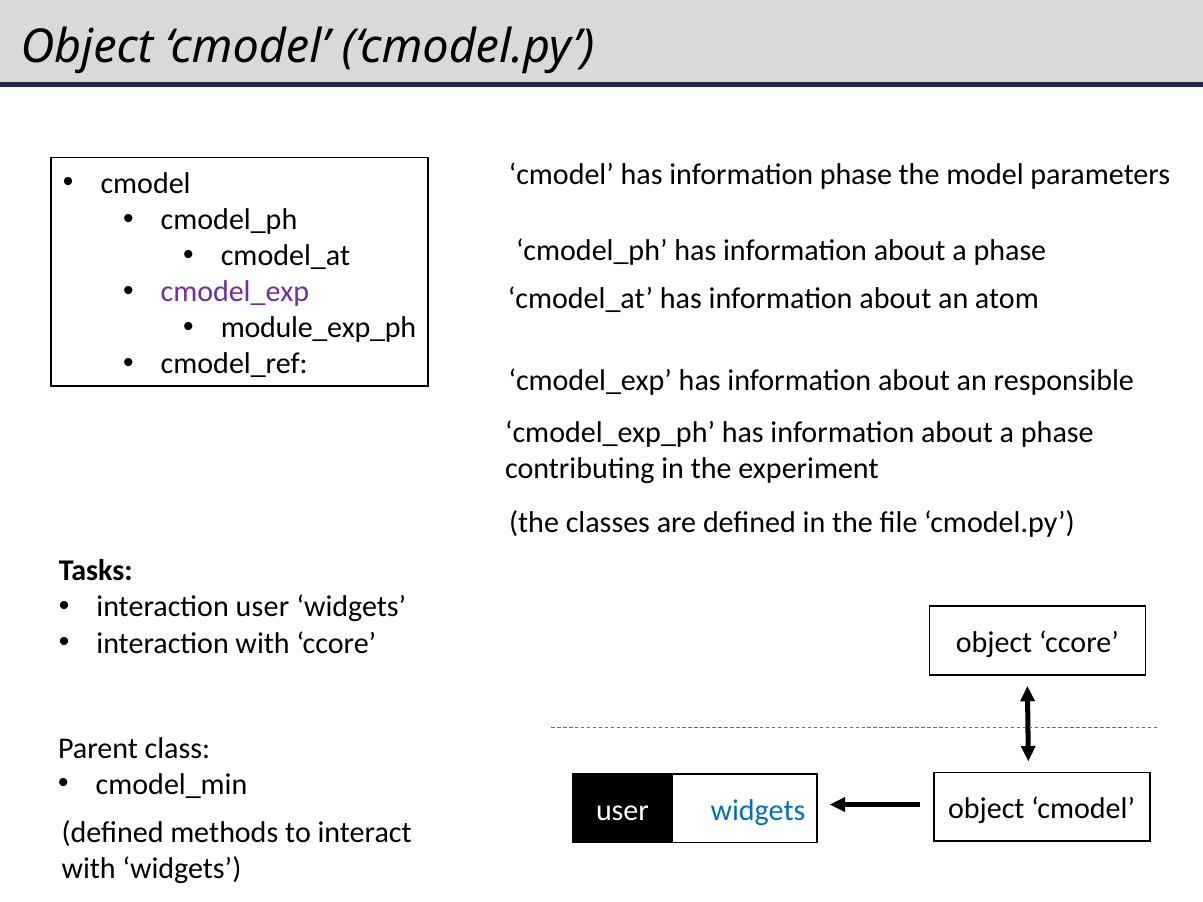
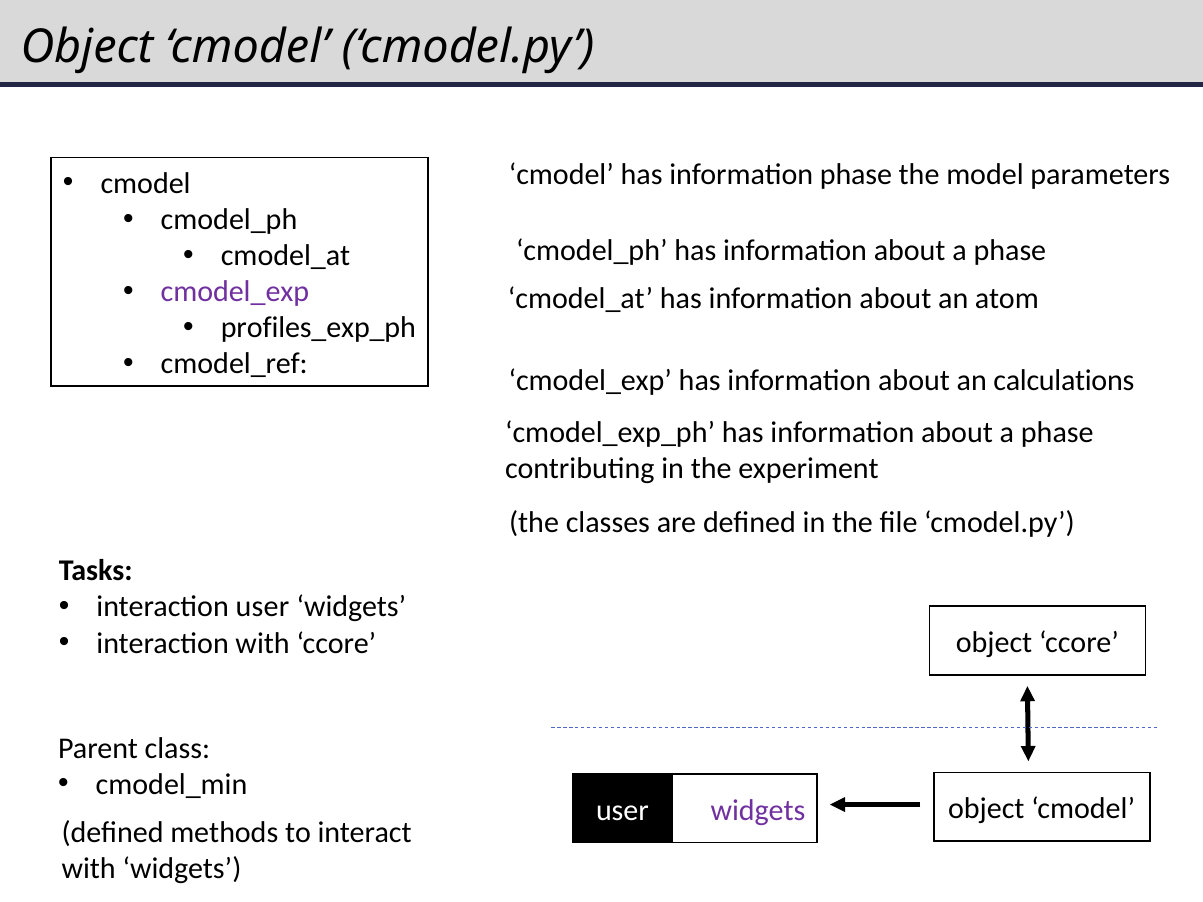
module_exp_ph: module_exp_ph -> profiles_exp_ph
responsible: responsible -> calculations
widgets at (758, 810) colour: blue -> purple
